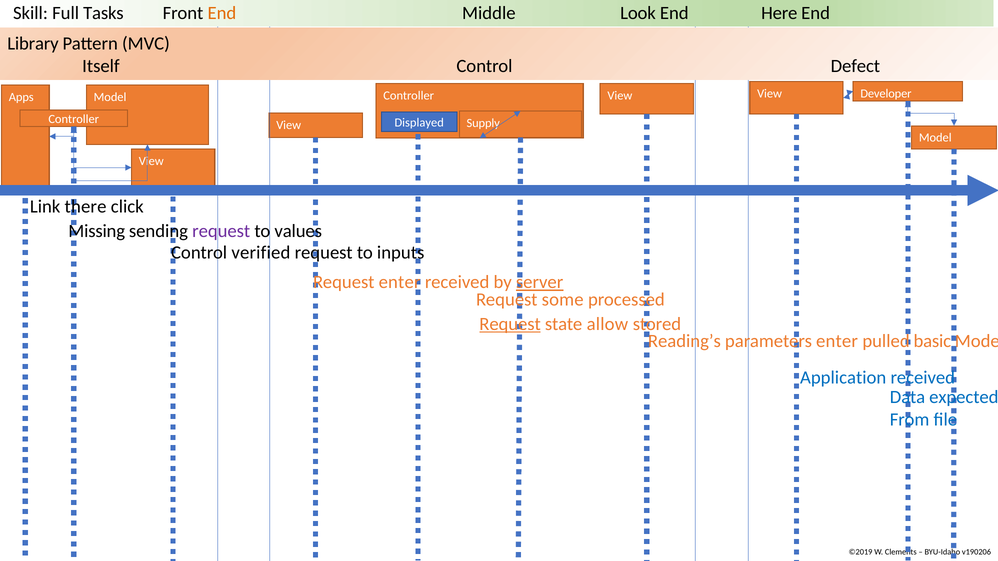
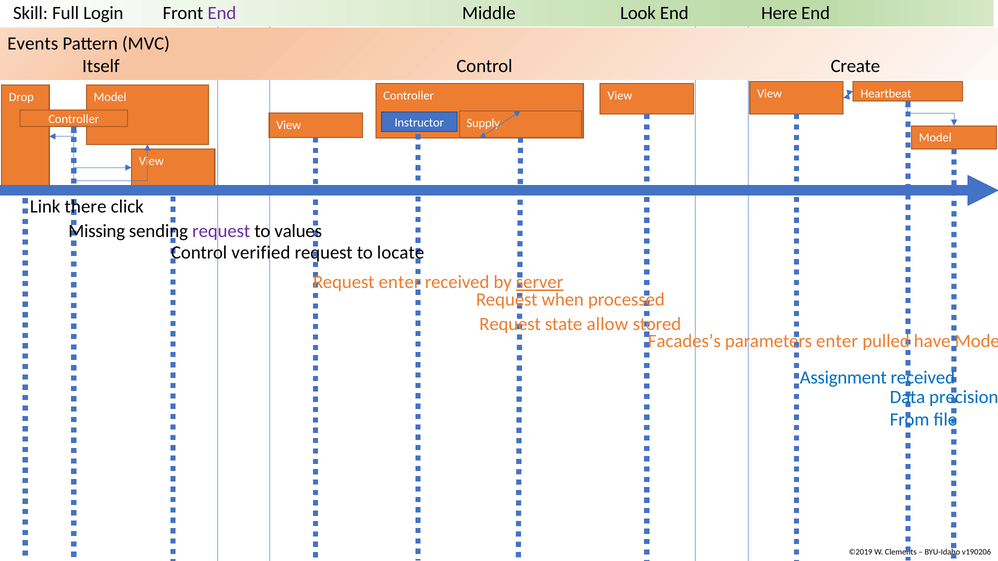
Tasks: Tasks -> Login
End at (222, 13) colour: orange -> purple
Library: Library -> Events
Defect: Defect -> Create
Developer: Developer -> Heartbeat
Apps: Apps -> Drop
Displayed: Displayed -> Instructor
inputs: inputs -> locate
some: some -> when
Request at (510, 324) underline: present -> none
Reading’s: Reading’s -> Facades’s
basic: basic -> have
Application: Application -> Assignment
expected: expected -> precision
